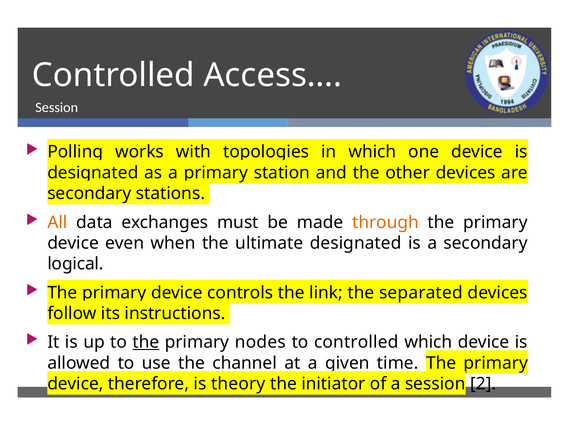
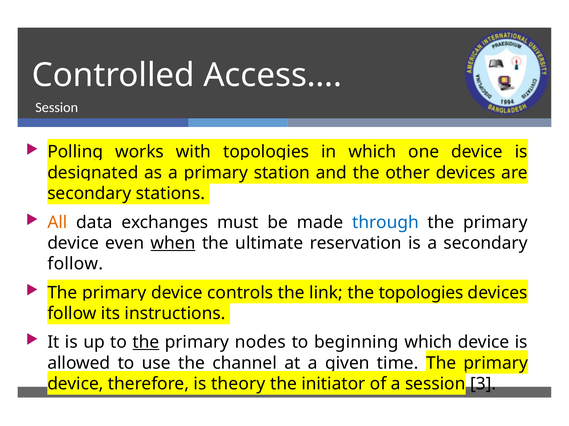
through colour: orange -> blue
when underline: none -> present
ultimate designated: designated -> reservation
logical at (75, 264): logical -> follow
the separated: separated -> topologies
to controlled: controlled -> beginning
2: 2 -> 3
